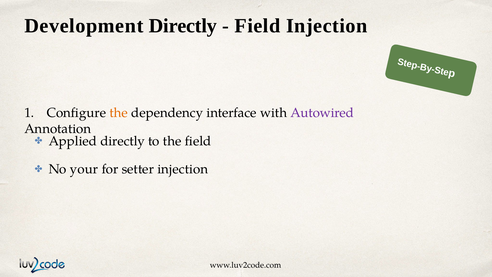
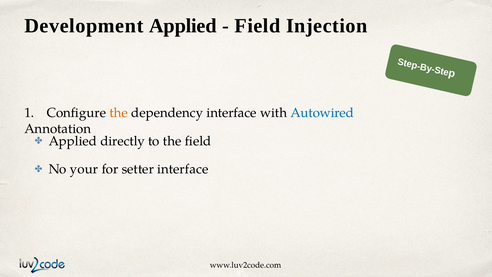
Development Directly: Directly -> Applied
Autowired colour: purple -> blue
setter injection: injection -> interface
